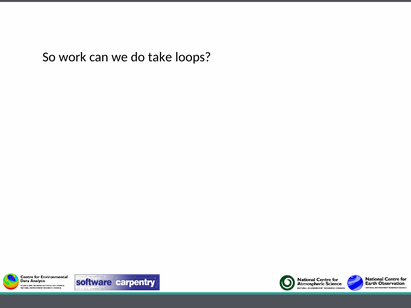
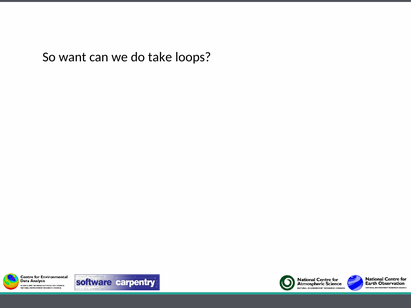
work: work -> want
